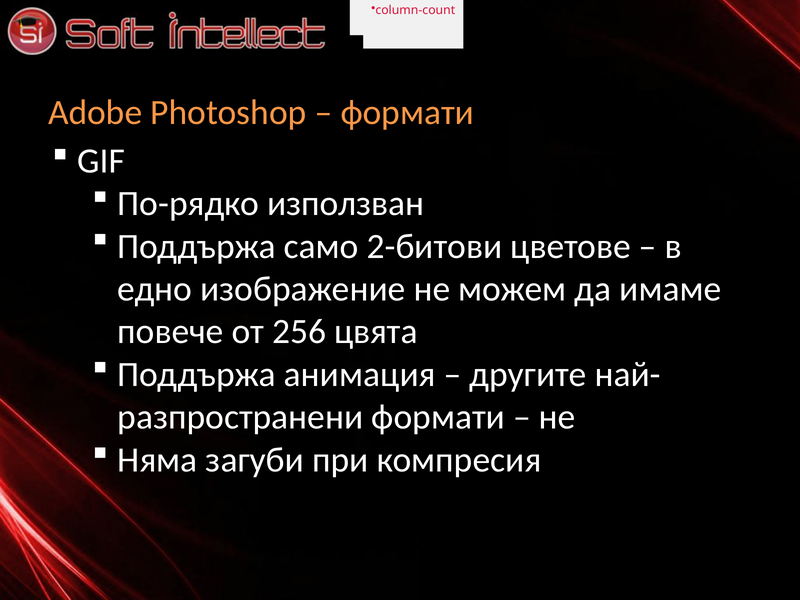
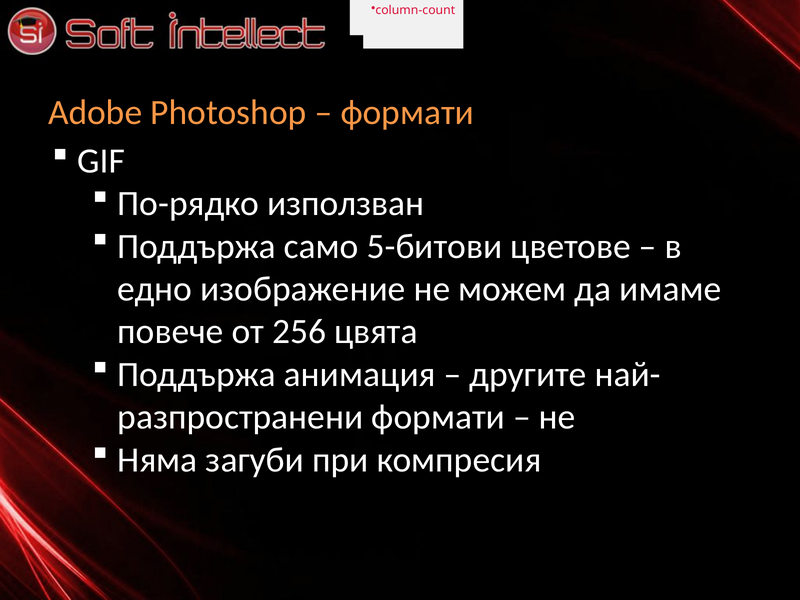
2-битови: 2-битови -> 5-битови
